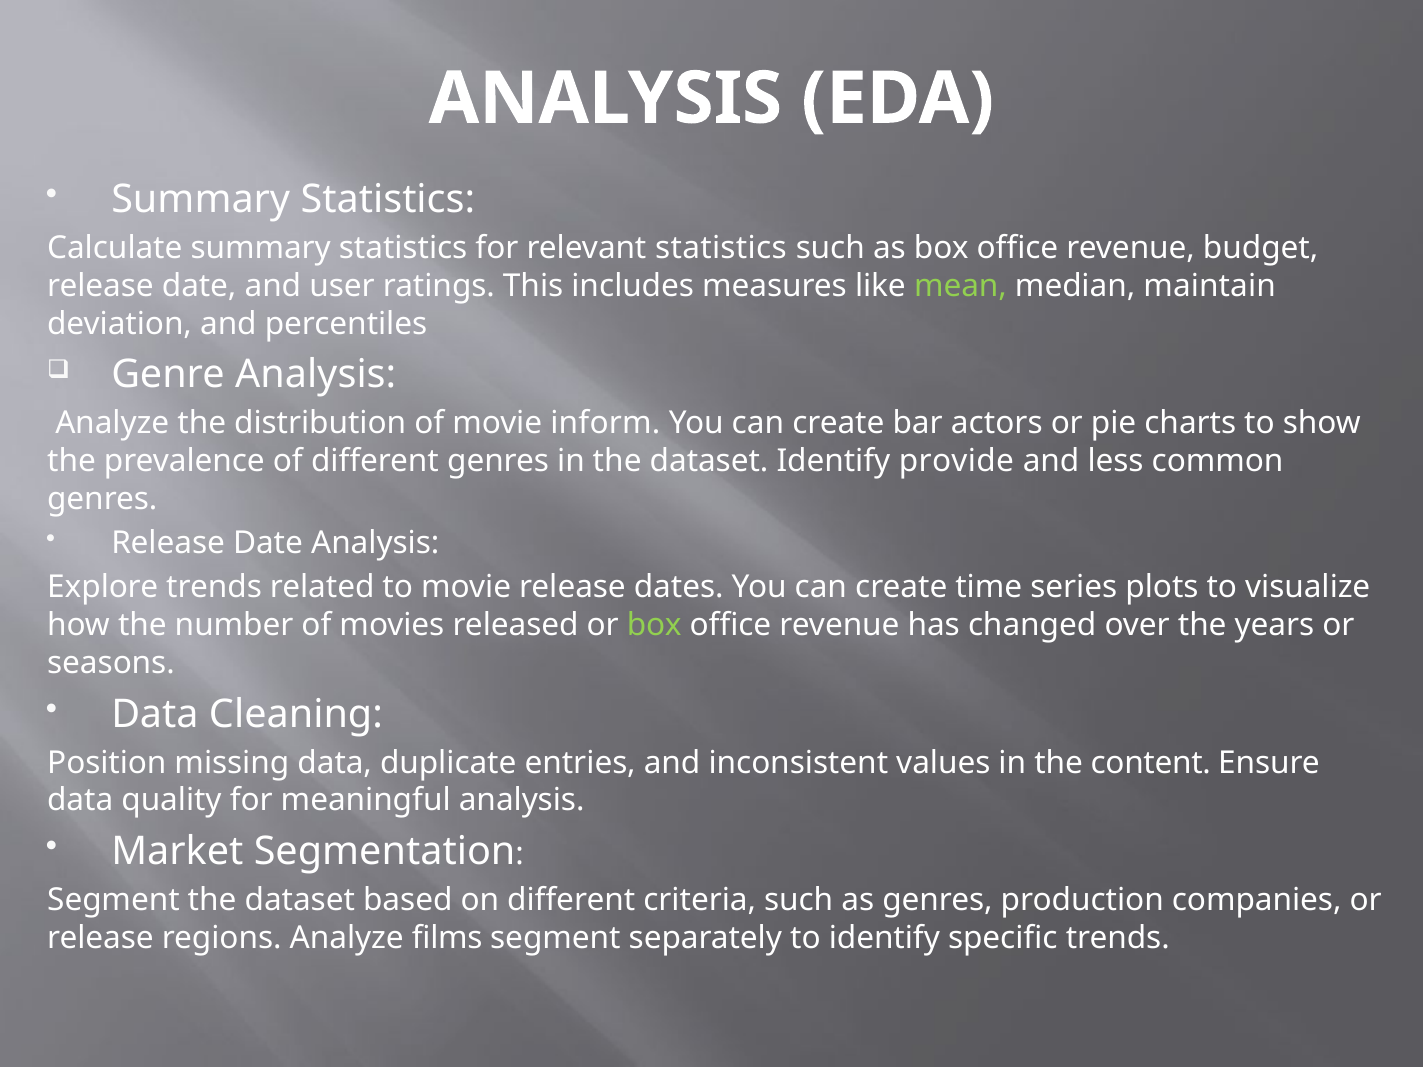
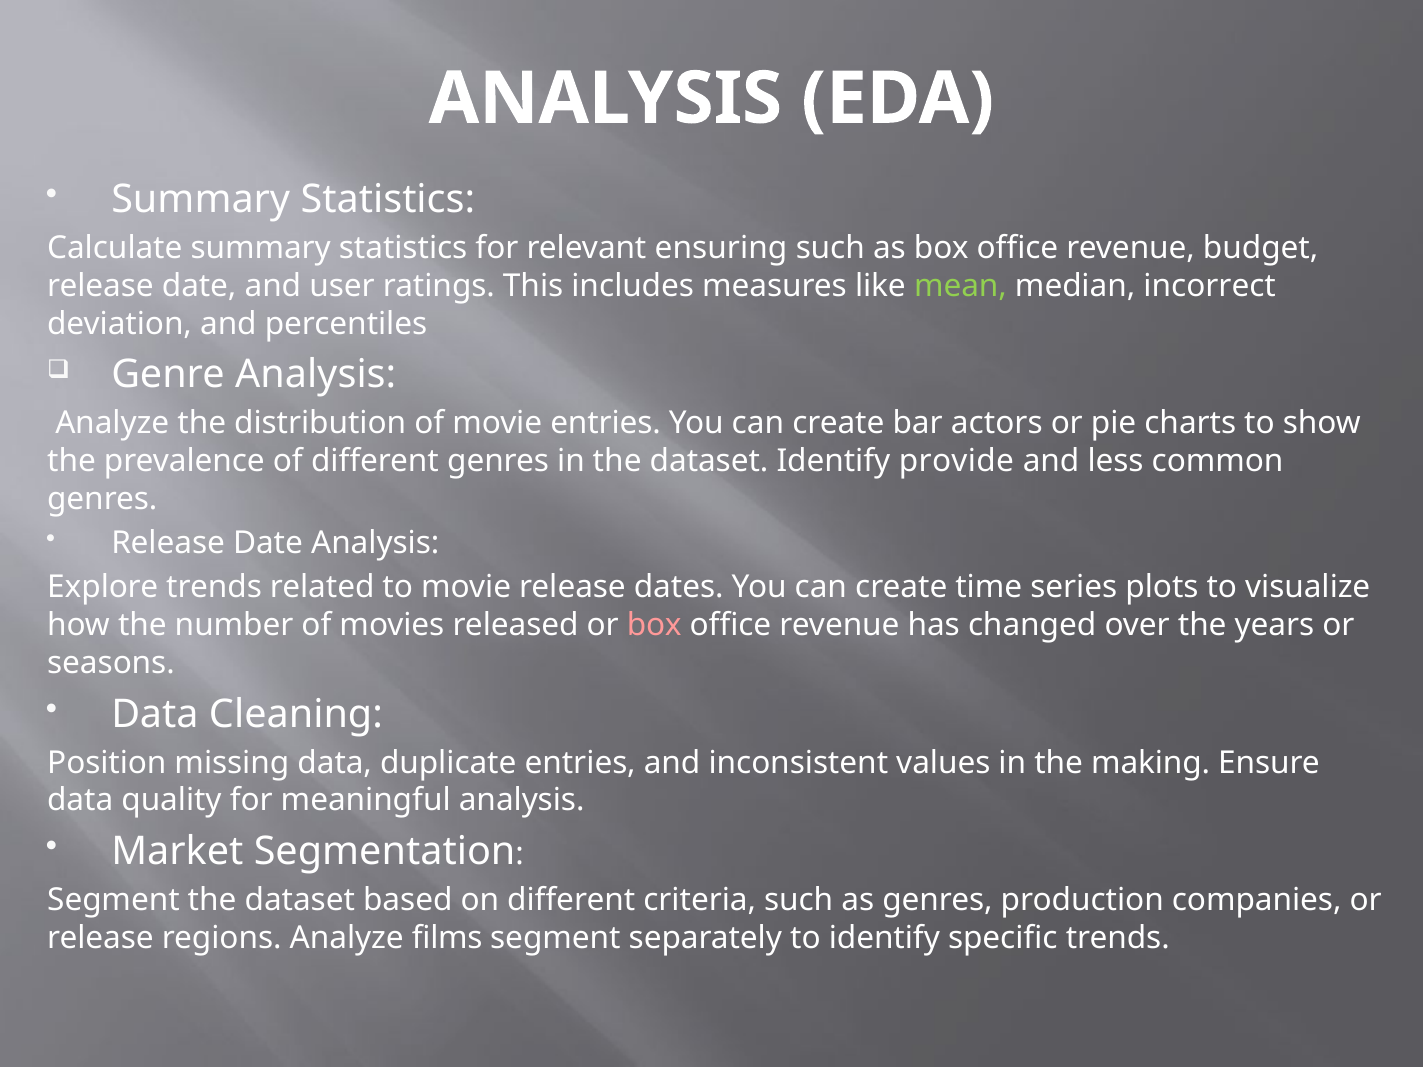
relevant statistics: statistics -> ensuring
maintain: maintain -> incorrect
movie inform: inform -> entries
box at (654, 625) colour: light green -> pink
content: content -> making
